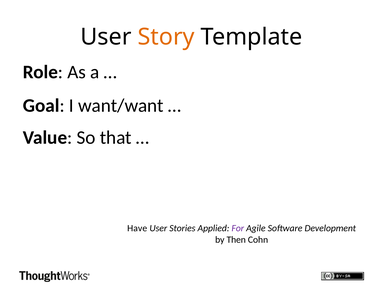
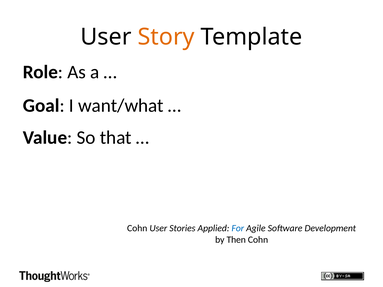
want/want: want/want -> want/what
Have at (137, 229): Have -> Cohn
For colour: purple -> blue
